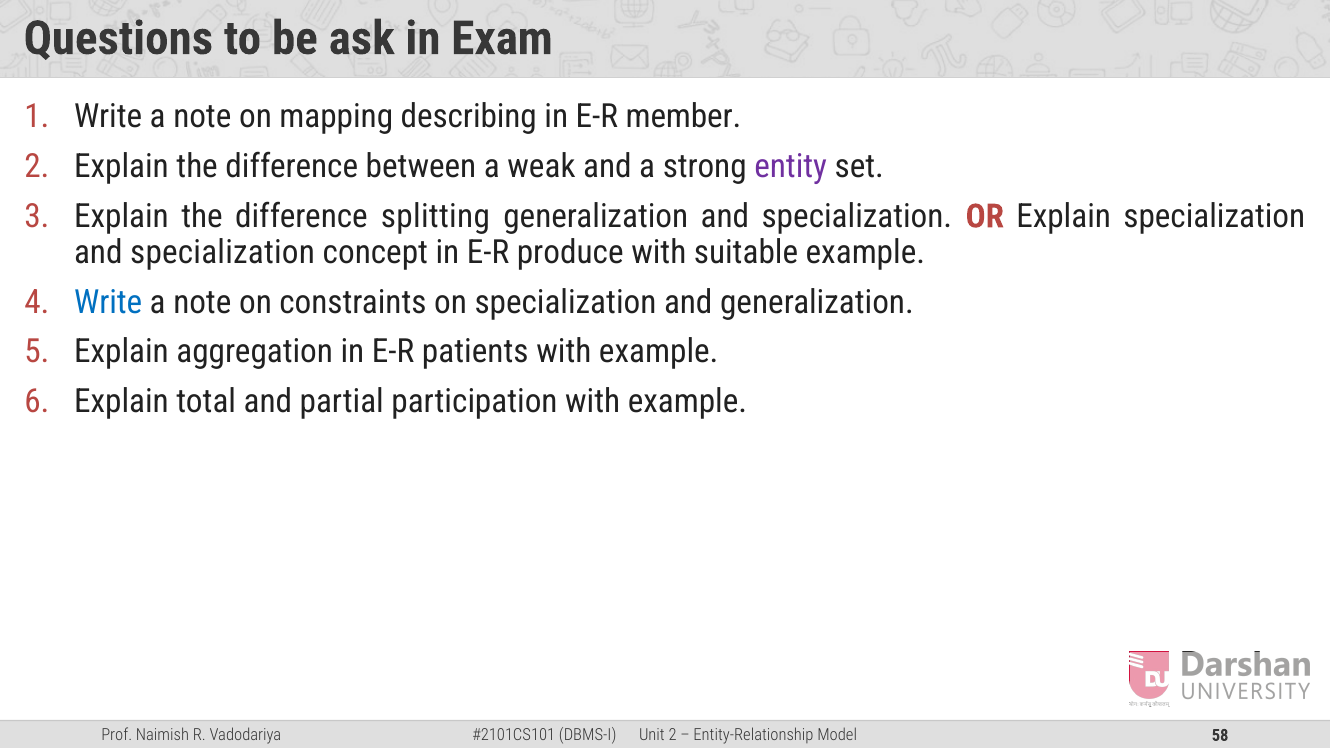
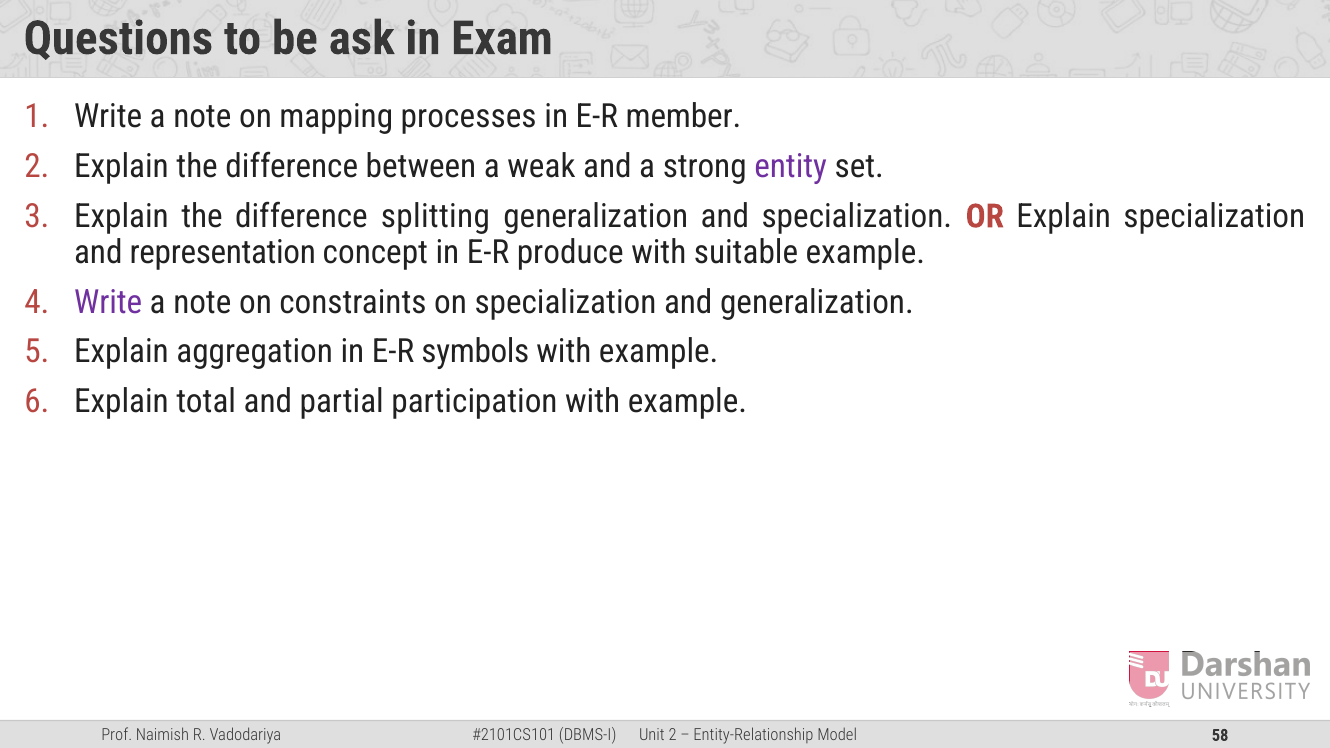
describing: describing -> processes
specialization at (223, 252): specialization -> representation
Write at (108, 302) colour: blue -> purple
patients: patients -> symbols
